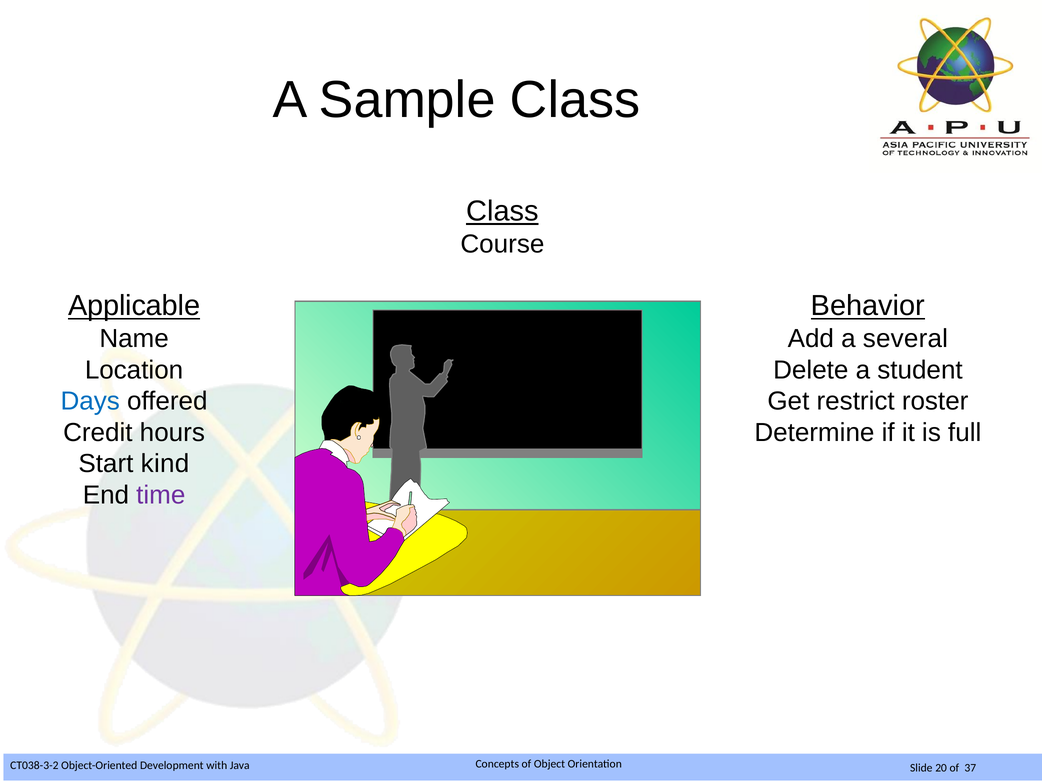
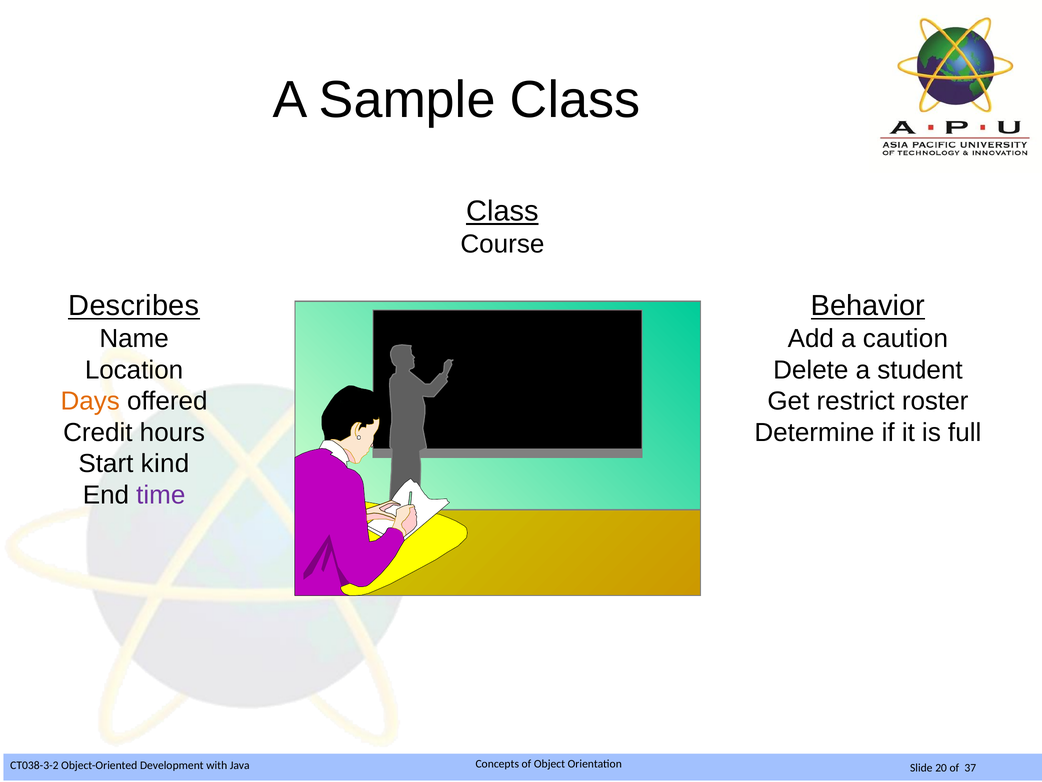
Applicable: Applicable -> Describes
several: several -> caution
Days colour: blue -> orange
